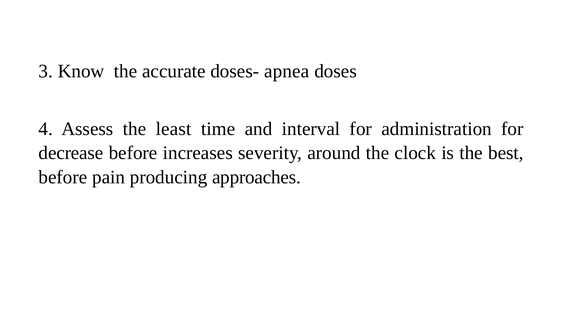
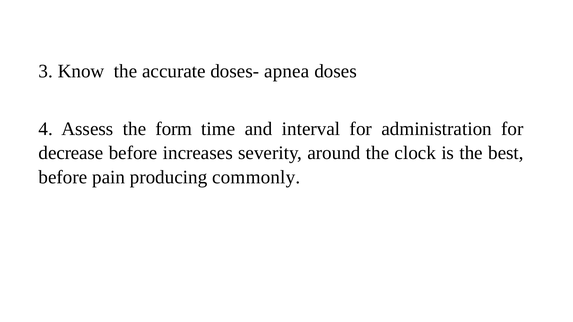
least: least -> form
approaches: approaches -> commonly
